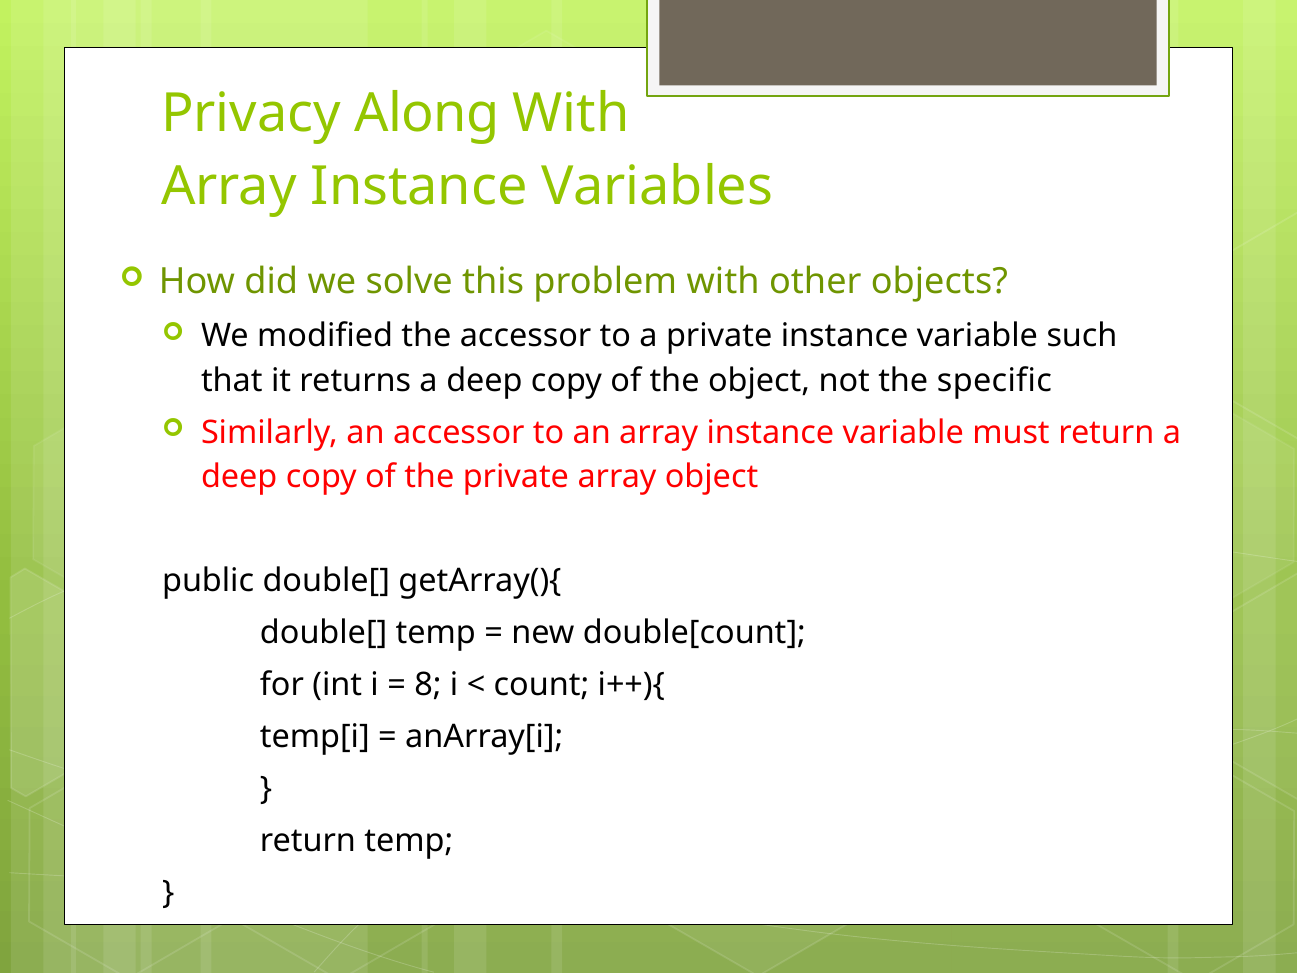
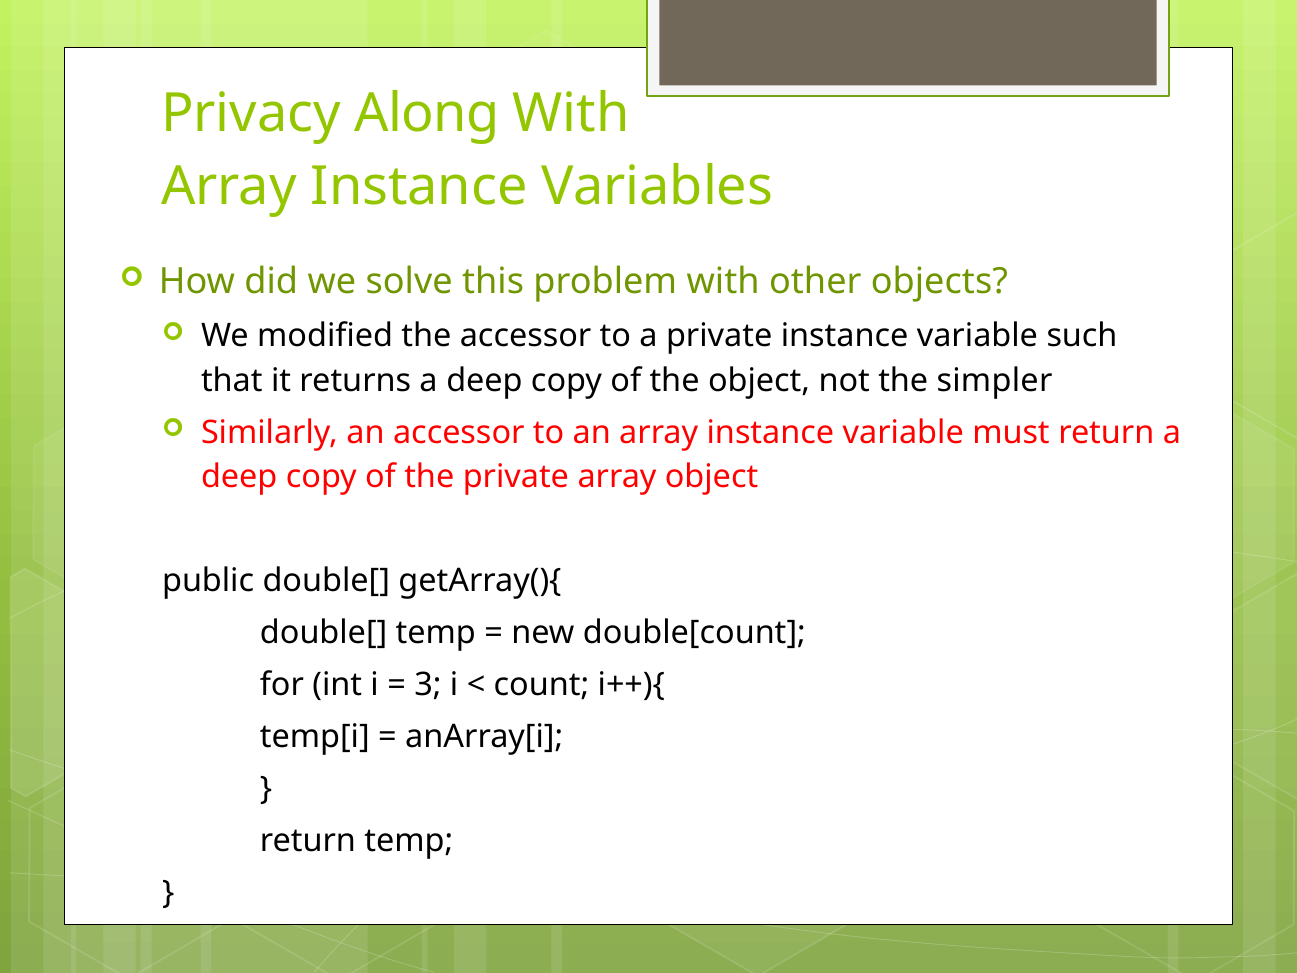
specific: specific -> simpler
8: 8 -> 3
